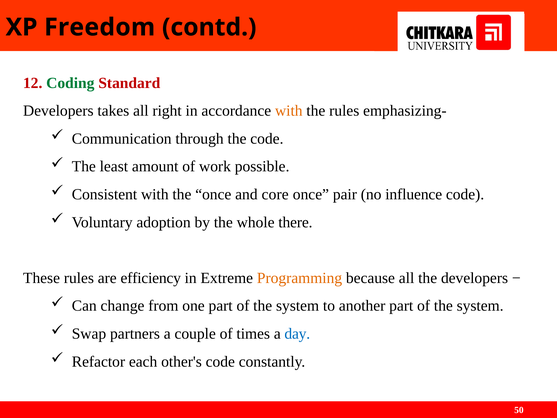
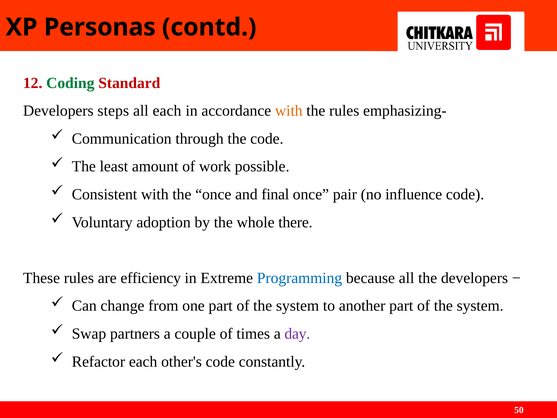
Freedom: Freedom -> Personas
takes: takes -> steps
all right: right -> each
core: core -> final
Programming colour: orange -> blue
day colour: blue -> purple
